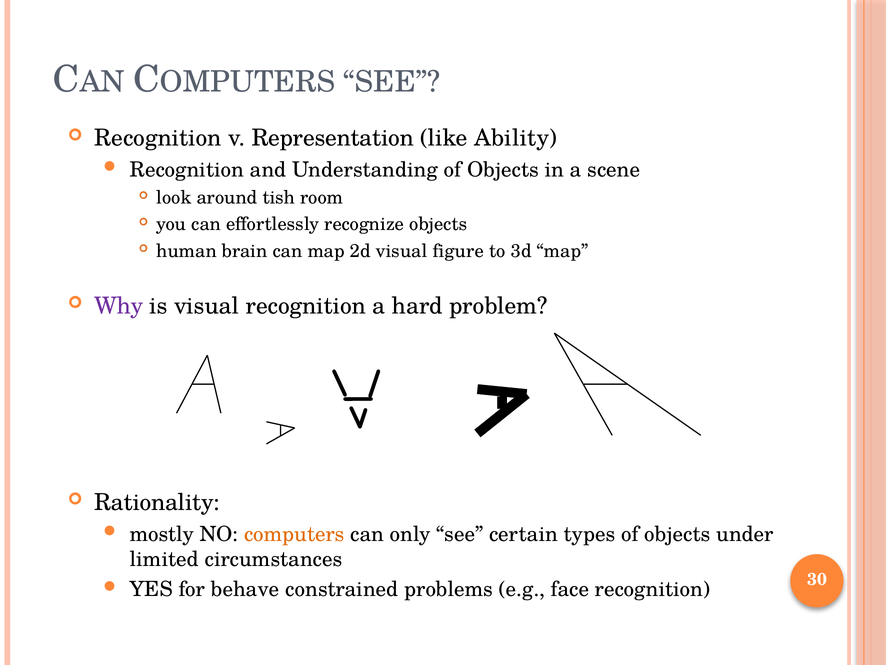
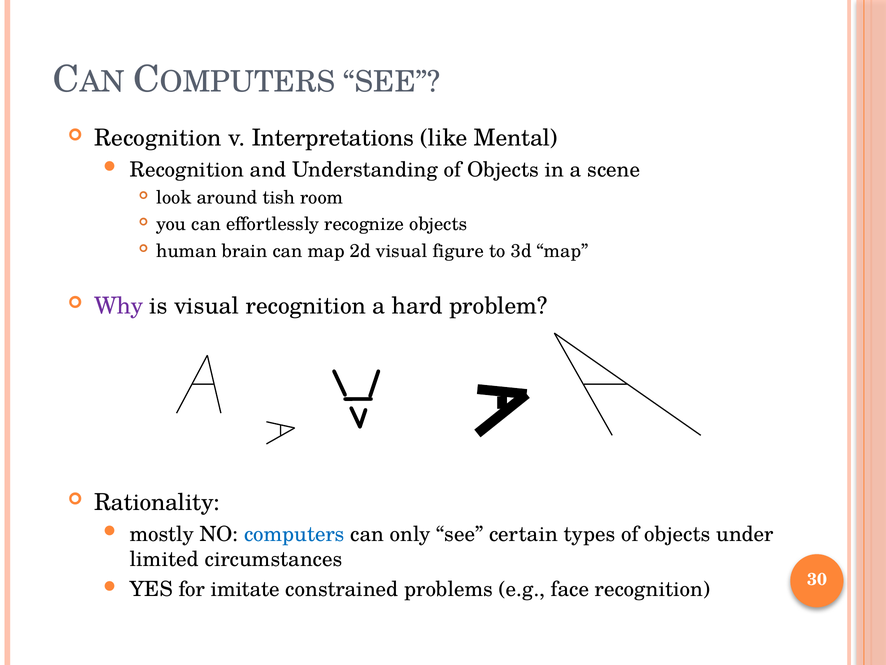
Representation: Representation -> Interpretations
Ability: Ability -> Mental
computers colour: orange -> blue
behave: behave -> imitate
